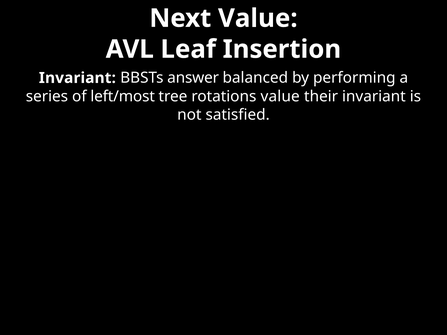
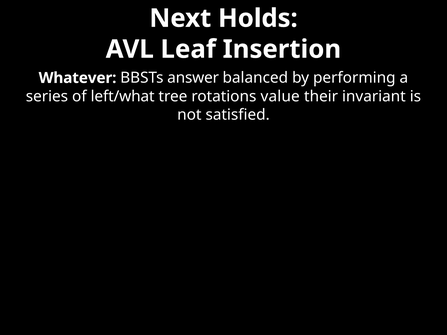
Next Value: Value -> Holds
Invariant at (77, 78): Invariant -> Whatever
left/most: left/most -> left/what
